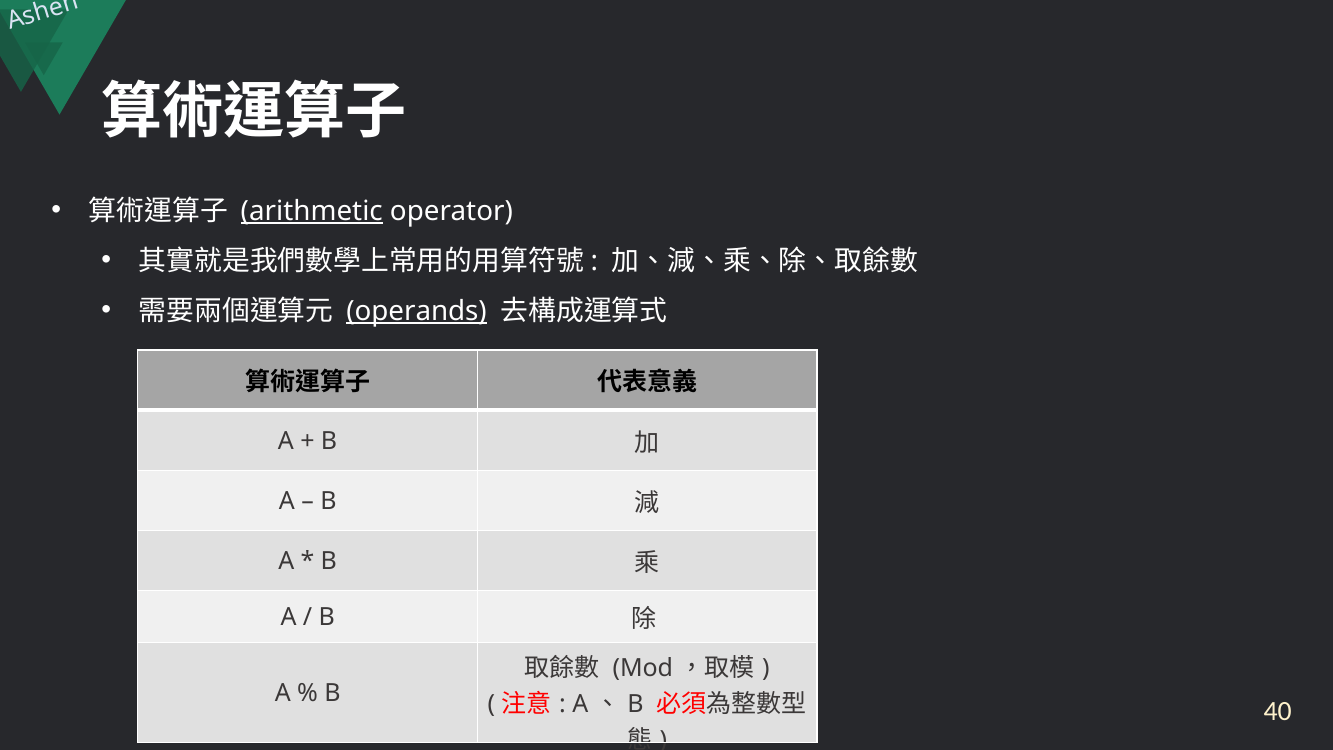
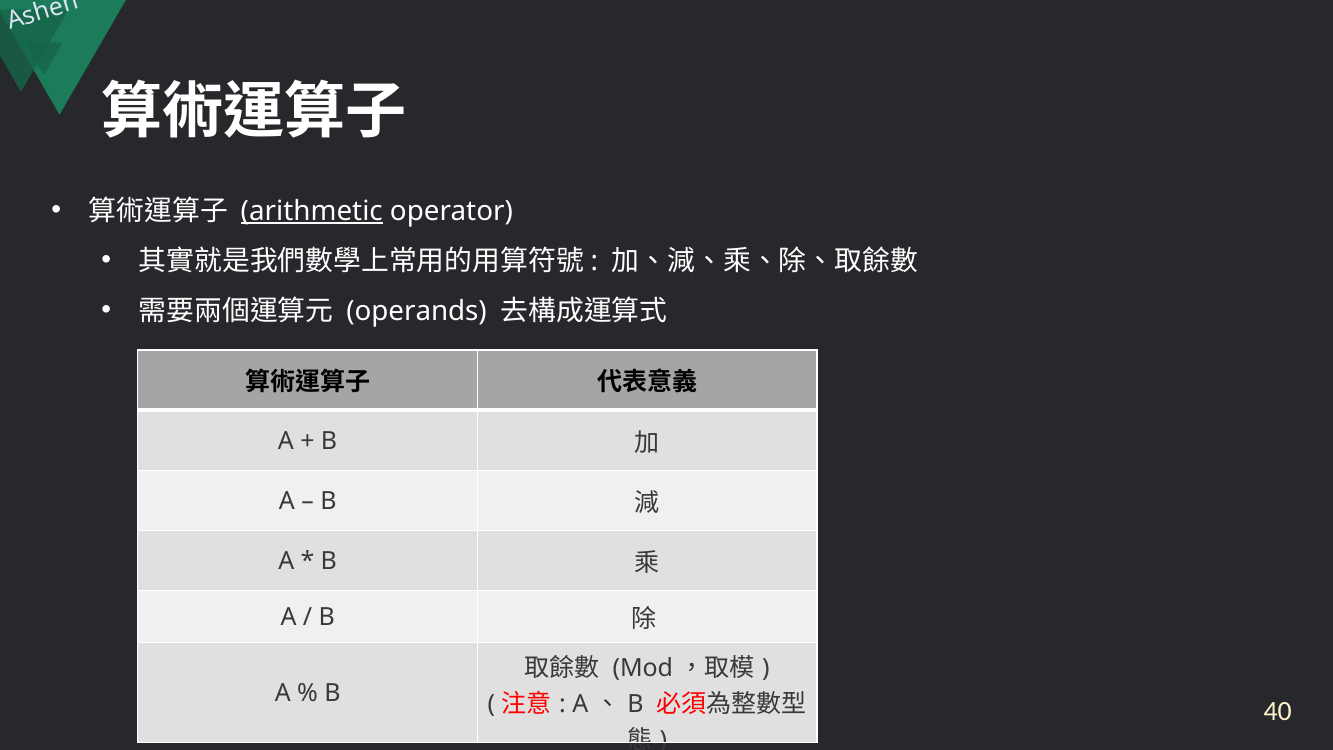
operands underline: present -> none
